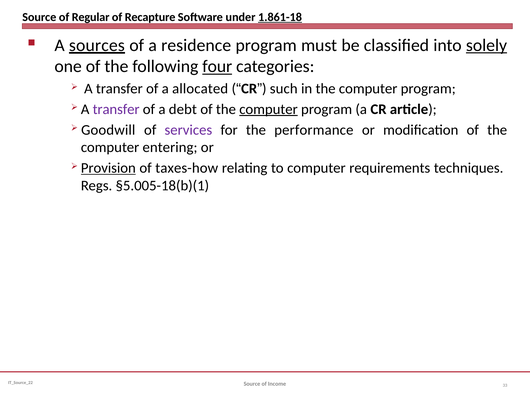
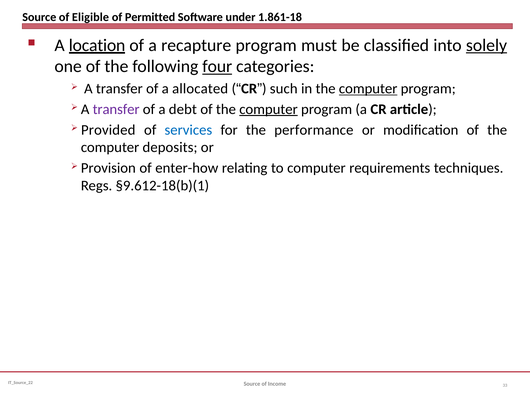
Regular: Regular -> Eligible
Recapture: Recapture -> Permitted
1.861-18 underline: present -> none
sources: sources -> location
residence: residence -> recapture
computer at (368, 89) underline: none -> present
Goodwill: Goodwill -> Provided
services colour: purple -> blue
entering: entering -> deposits
Provision underline: present -> none
taxes-how: taxes-how -> enter-how
§5.005-18(b)(1: §5.005-18(b)(1 -> §9.612-18(b)(1
